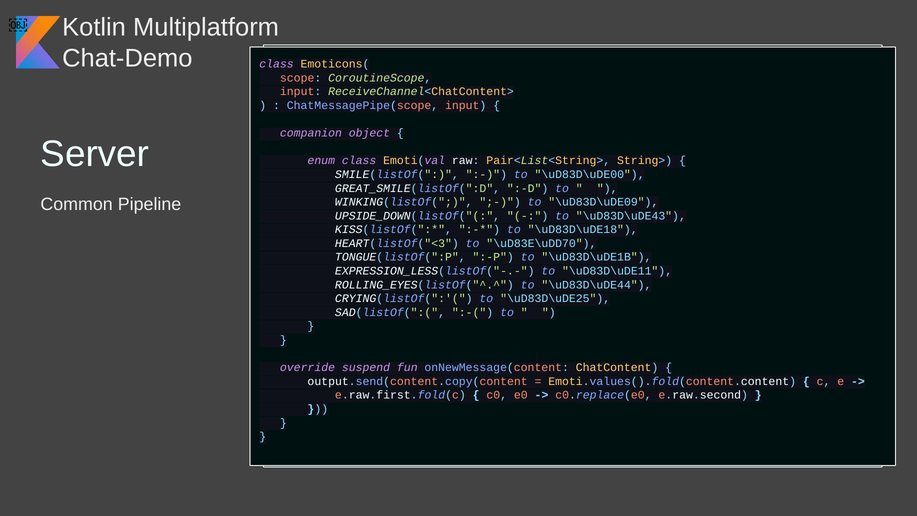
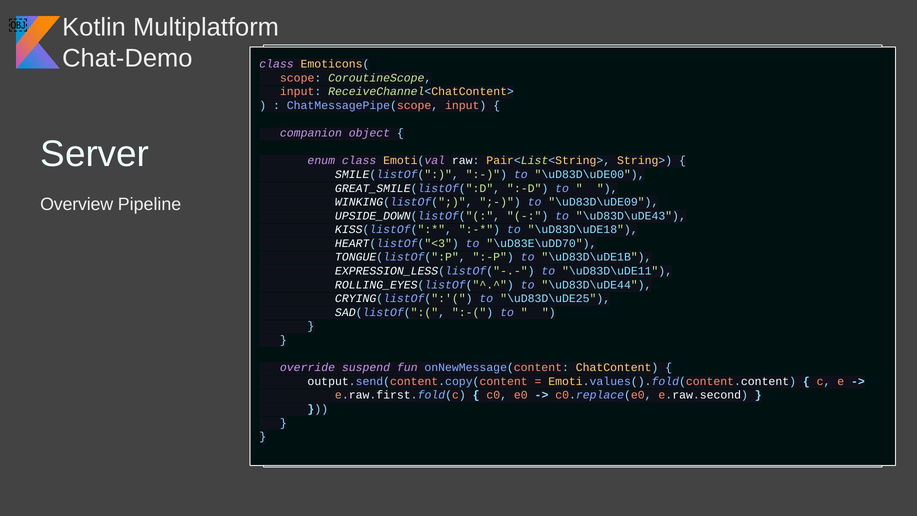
Common: Common -> Overview
